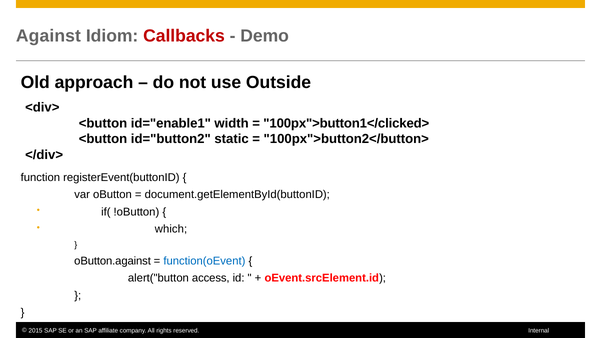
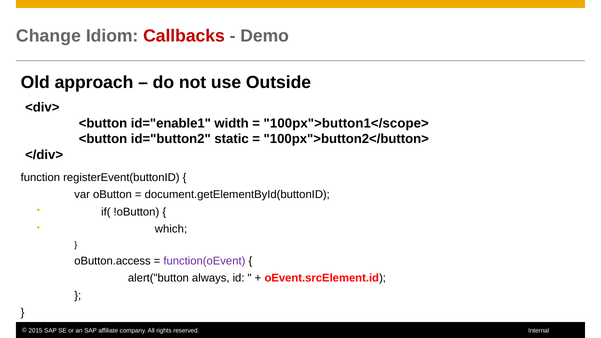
Against: Against -> Change
100px">button1</clicked>: 100px">button1</clicked> -> 100px">button1</scope>
oButton.against: oButton.against -> oButton.access
function(oEvent colour: blue -> purple
access: access -> always
